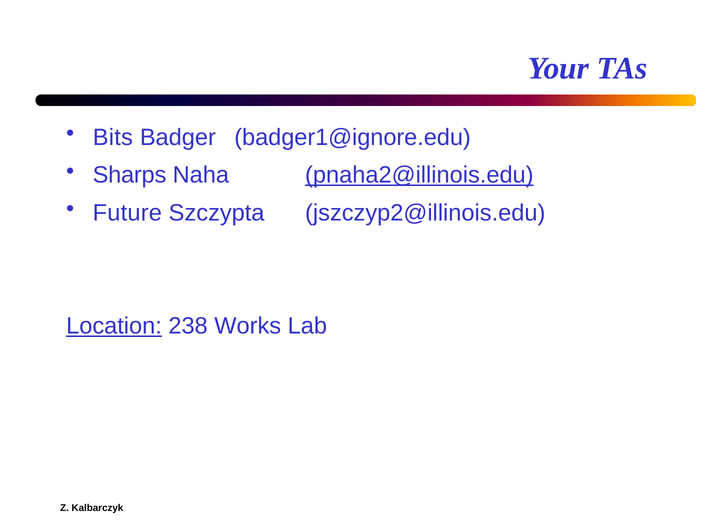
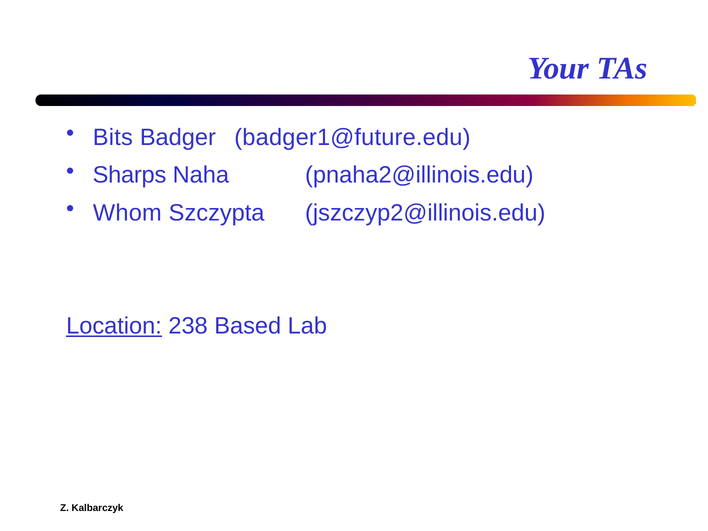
badger1@ignore.edu: badger1@ignore.edu -> badger1@future.edu
pnaha2@illinois.edu underline: present -> none
Future: Future -> Whom
Works: Works -> Based
